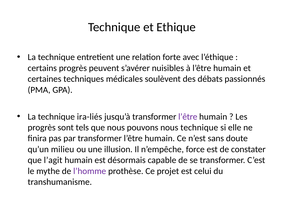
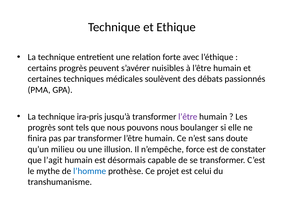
ira-liés: ira-liés -> ira-pris
nous technique: technique -> boulanger
l’homme colour: purple -> blue
